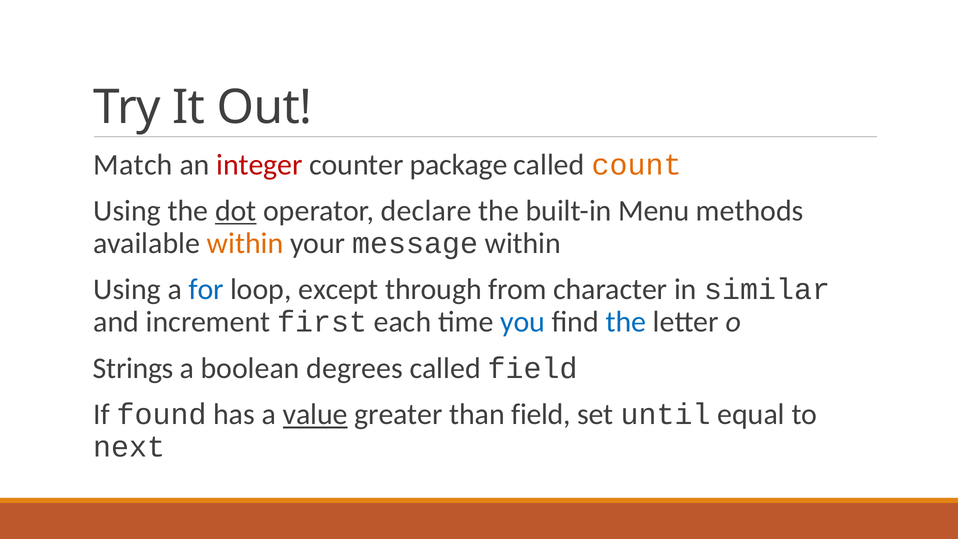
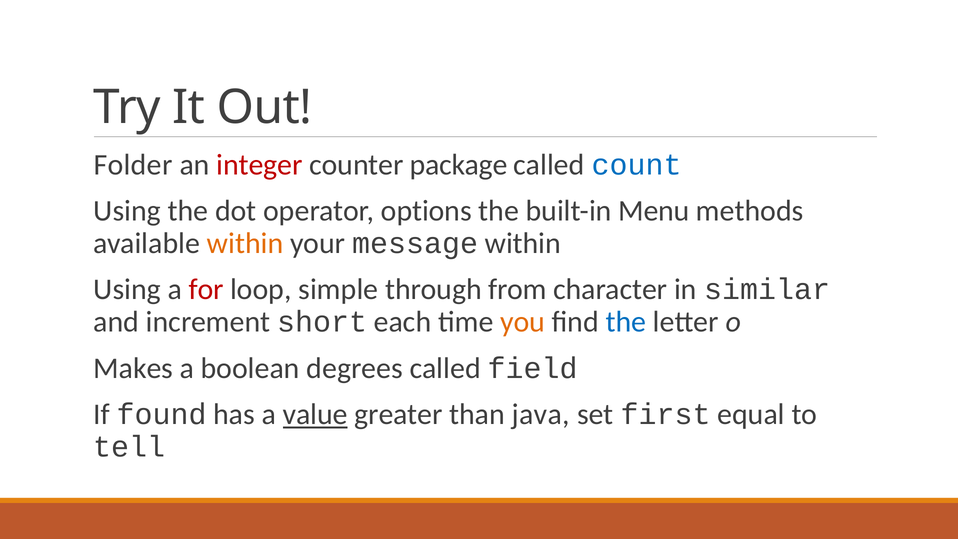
Match: Match -> Folder
count colour: orange -> blue
dot underline: present -> none
declare: declare -> options
for colour: blue -> red
except: except -> simple
first: first -> short
you colour: blue -> orange
Strings: Strings -> Makes
than field: field -> java
until: until -> first
next: next -> tell
